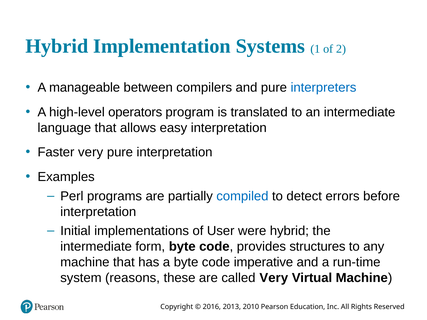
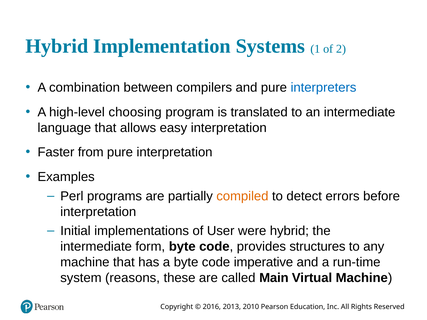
manageable: manageable -> combination
operators: operators -> choosing
Faster very: very -> from
compiled colour: blue -> orange
called Very: Very -> Main
